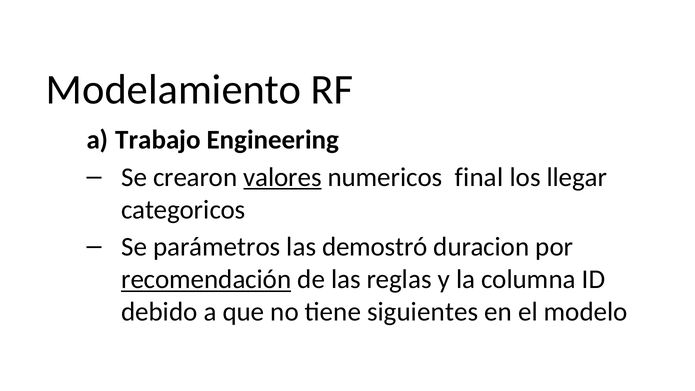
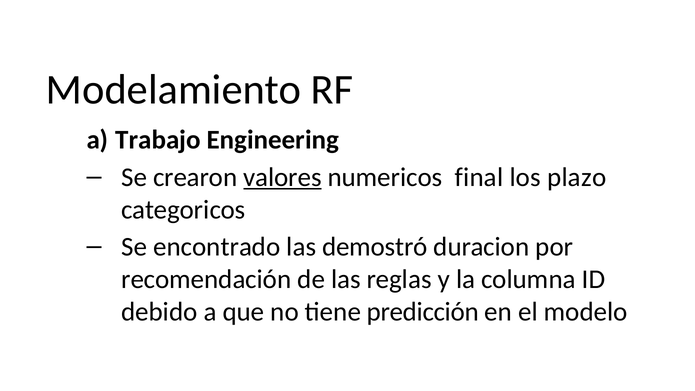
llegar: llegar -> plazo
parámetros: parámetros -> encontrado
recomendación underline: present -> none
siguientes: siguientes -> predicción
